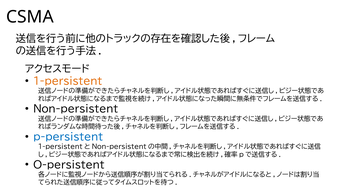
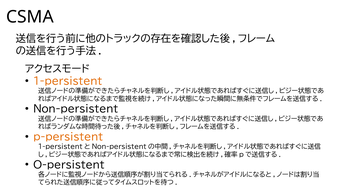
p-persistent colour: blue -> orange
